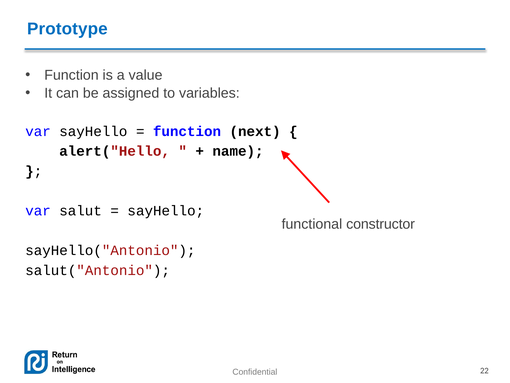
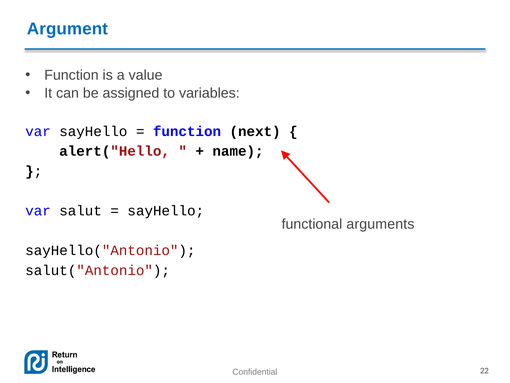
Prototype: Prototype -> Argument
constructor: constructor -> arguments
